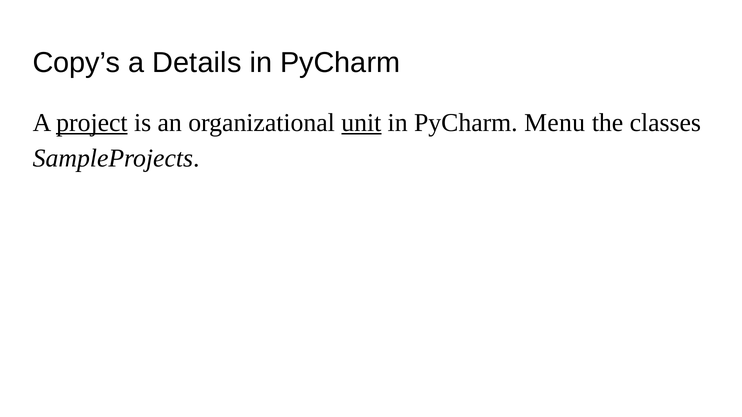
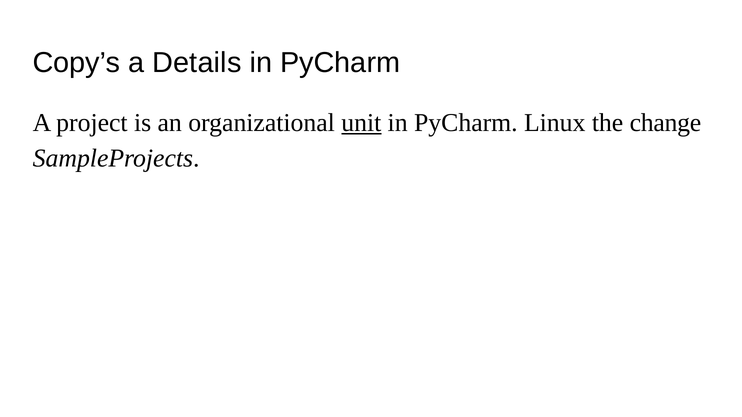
project underline: present -> none
Menu: Menu -> Linux
classes: classes -> change
